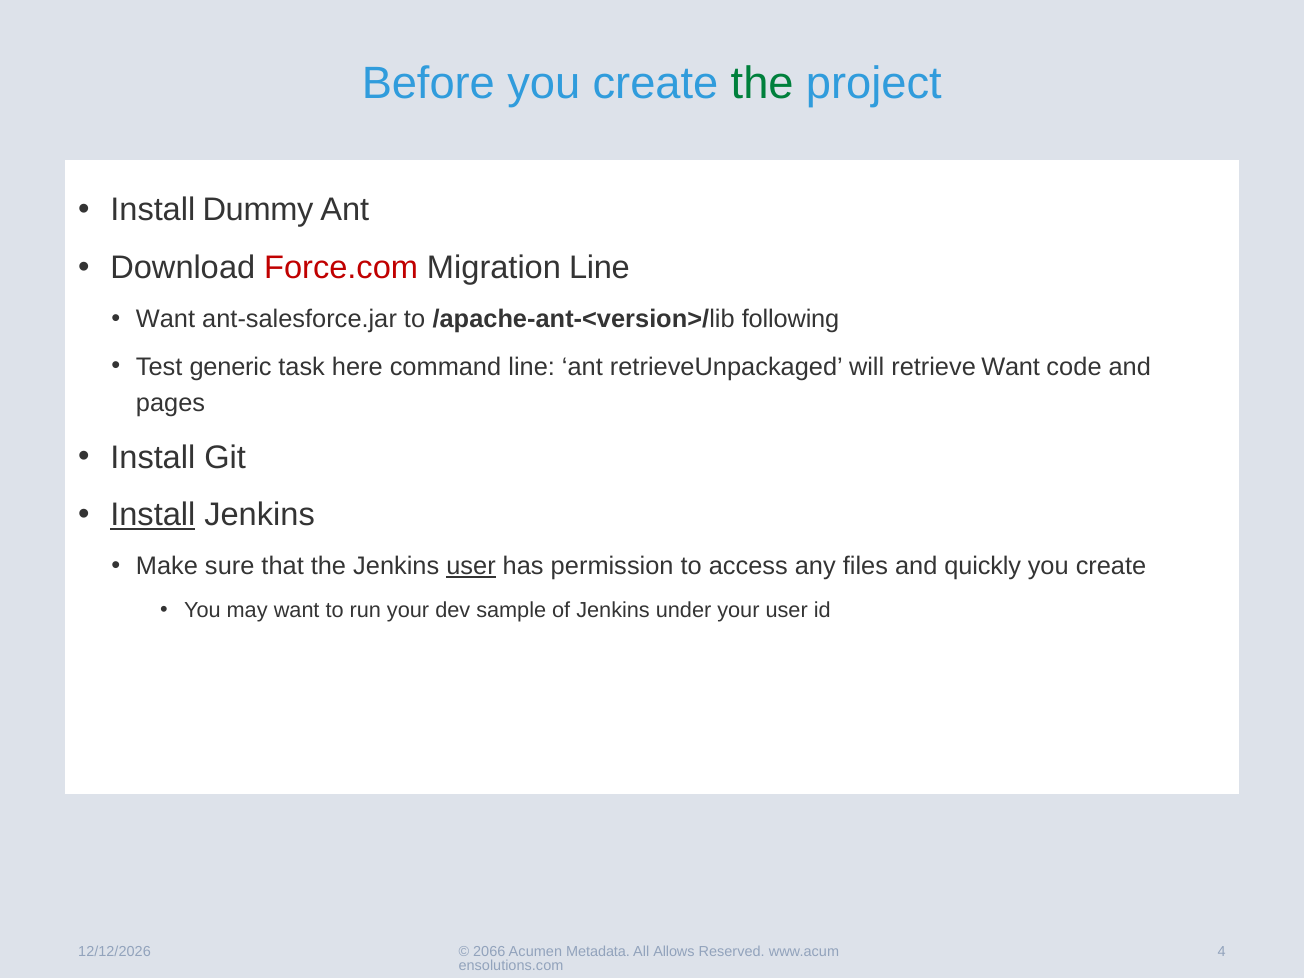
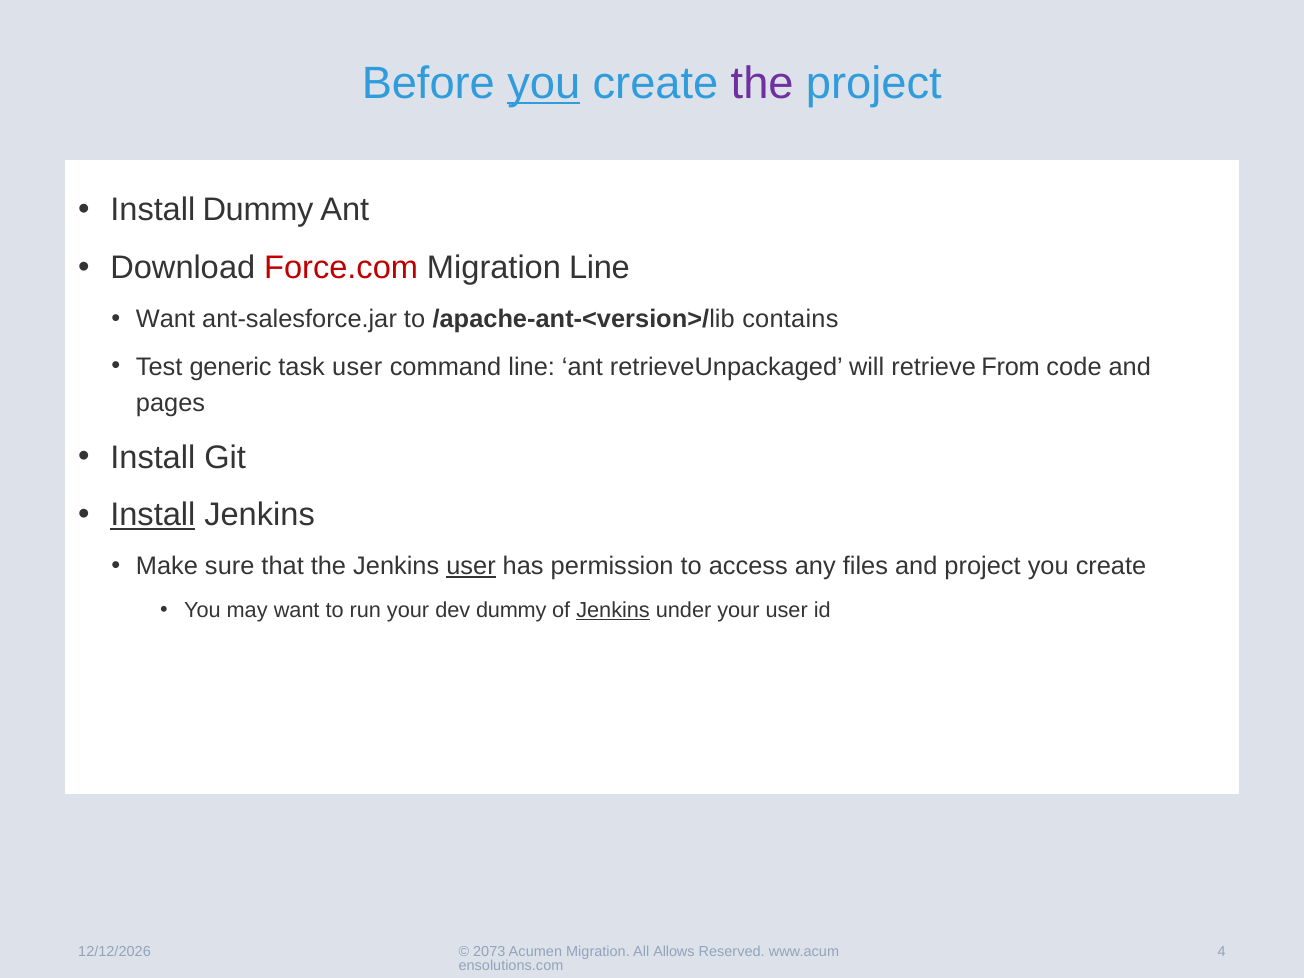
you at (544, 84) underline: none -> present
the at (762, 84) colour: green -> purple
following: following -> contains
task here: here -> user
retrieve Want: Want -> From
and quickly: quickly -> project
dev sample: sample -> dummy
Jenkins at (613, 610) underline: none -> present
2066: 2066 -> 2073
Acumen Metadata: Metadata -> Migration
